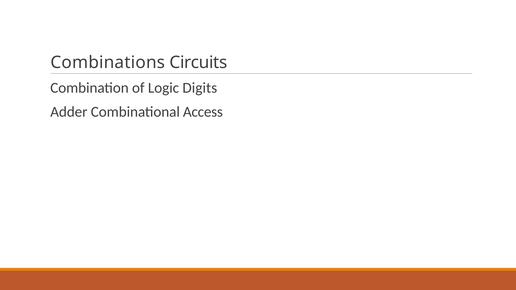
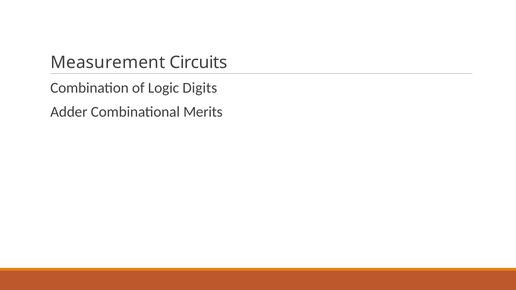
Combinations: Combinations -> Measurement
Access: Access -> Merits
